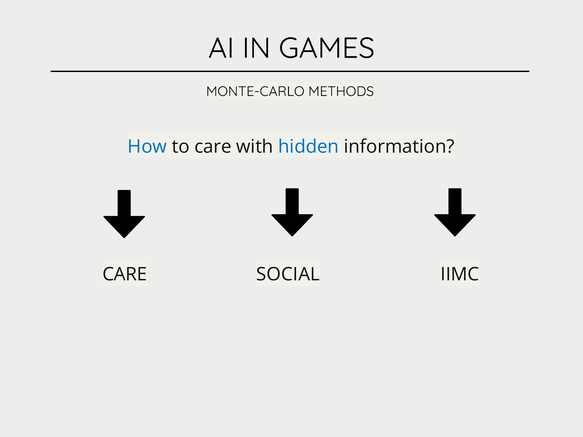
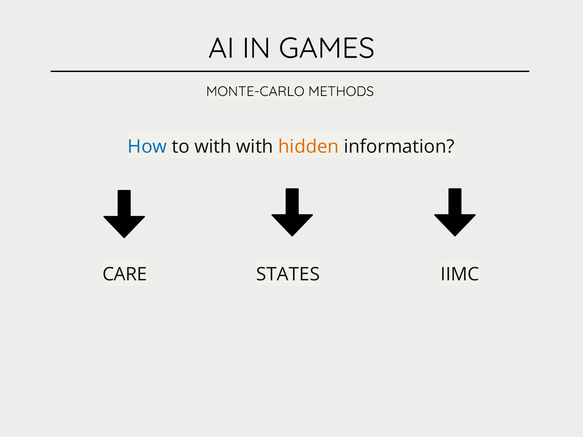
to care: care -> with
hidden colour: blue -> orange
SOCIAL: SOCIAL -> STATES
